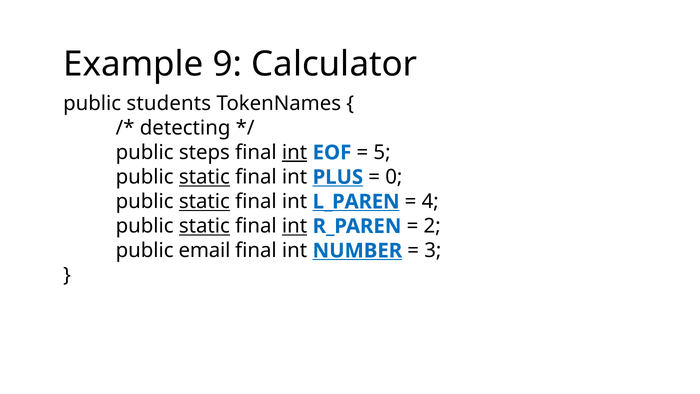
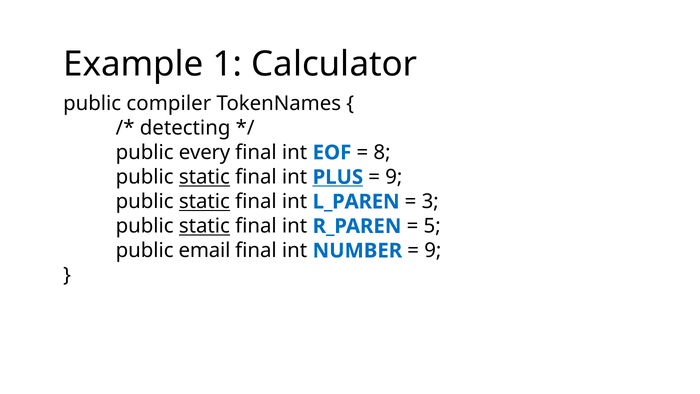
9: 9 -> 1
students: students -> compiler
steps: steps -> every
int at (295, 152) underline: present -> none
5: 5 -> 8
0 at (394, 177): 0 -> 9
L_PAREN underline: present -> none
4: 4 -> 3
int at (295, 226) underline: present -> none
2: 2 -> 5
NUMBER underline: present -> none
3 at (433, 251): 3 -> 9
